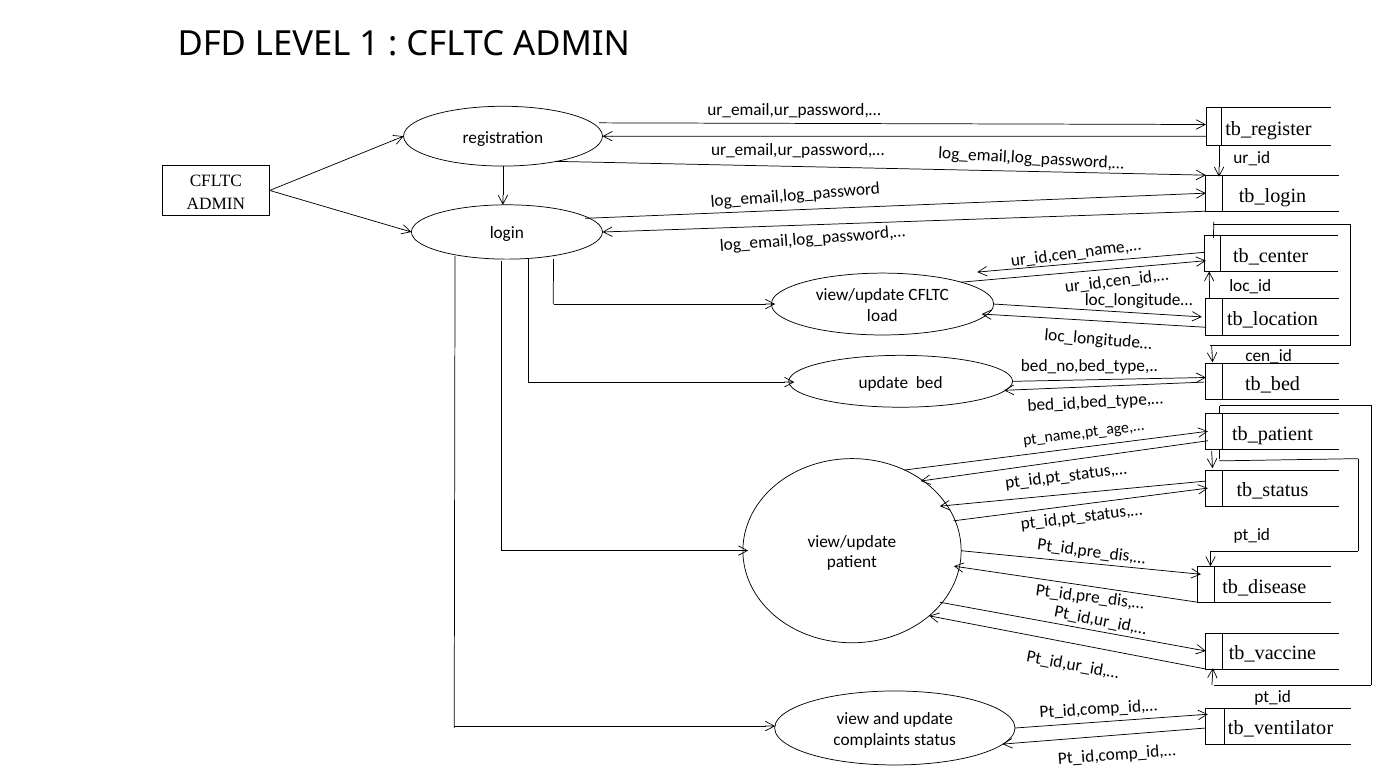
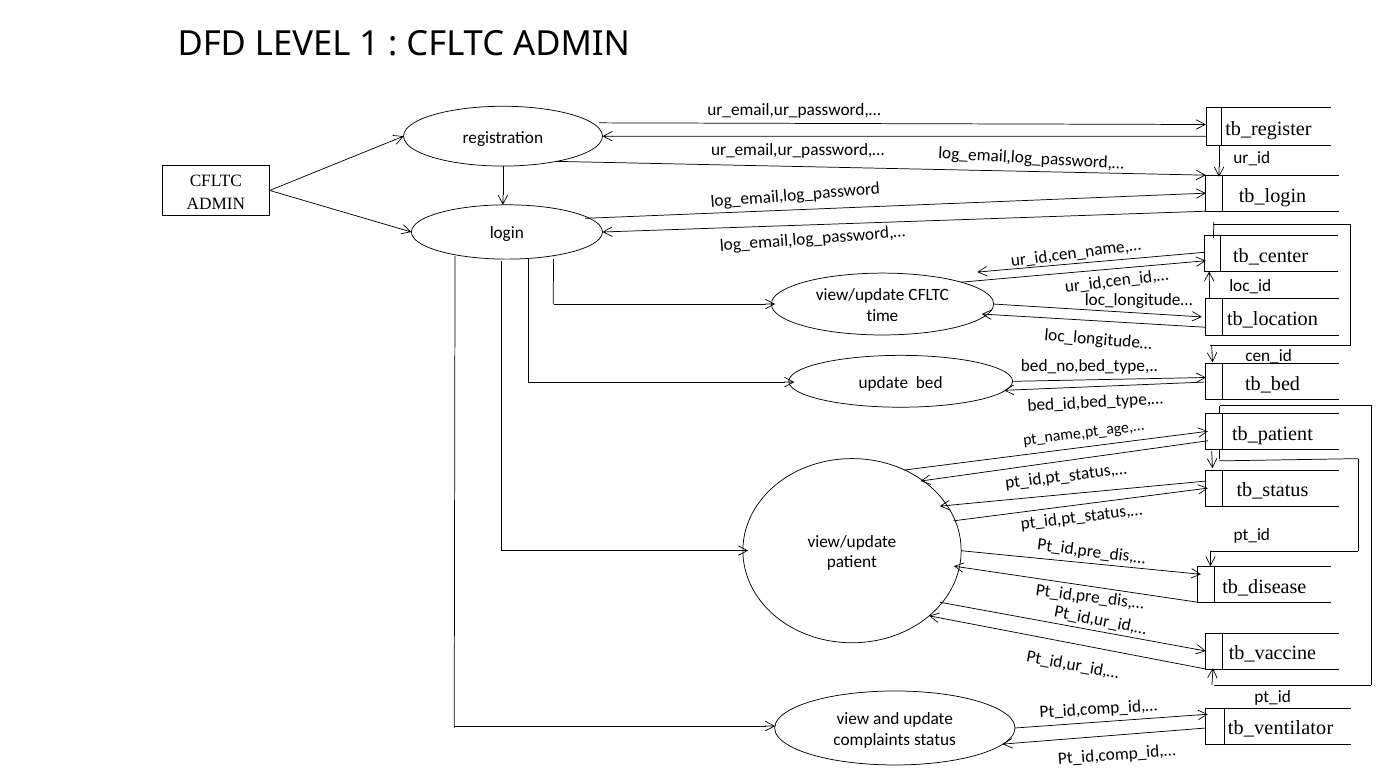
load: load -> time
